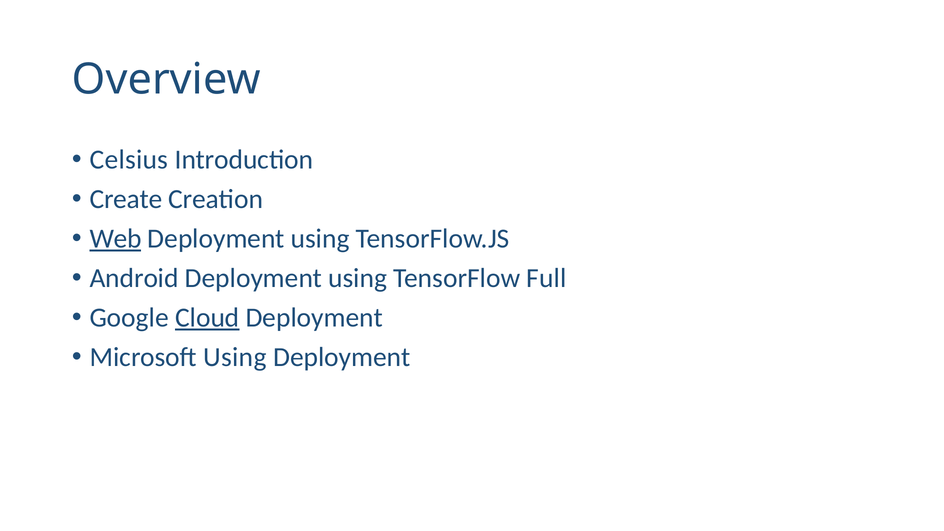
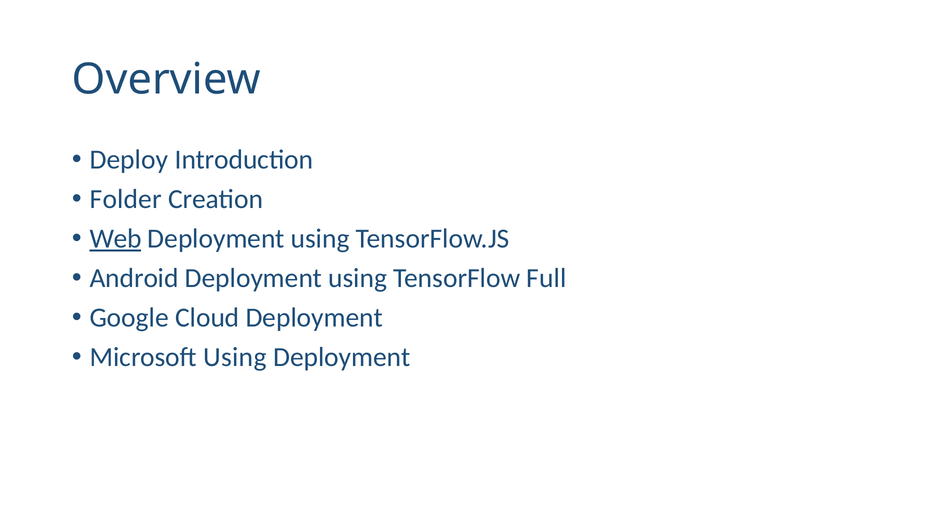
Celsius: Celsius -> Deploy
Create: Create -> Folder
Cloud underline: present -> none
